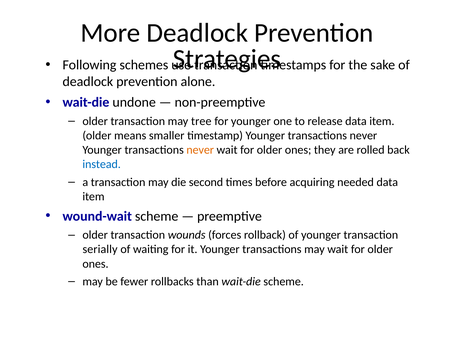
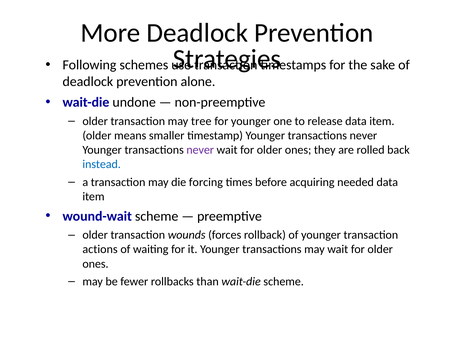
never at (200, 150) colour: orange -> purple
second: second -> forcing
serially: serially -> actions
